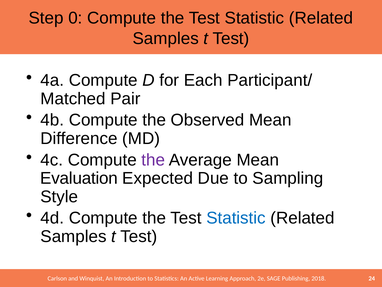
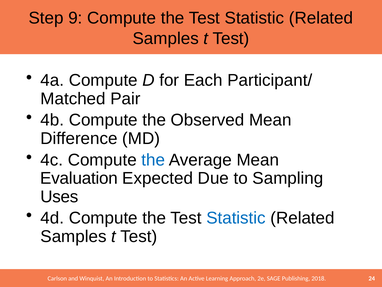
0: 0 -> 9
the at (153, 160) colour: purple -> blue
Style: Style -> Uses
